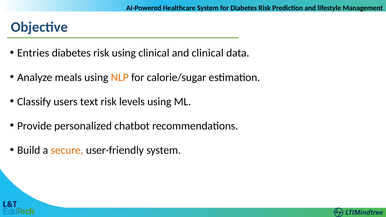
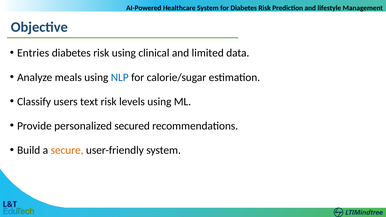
and clinical: clinical -> limited
NLP colour: orange -> blue
chatbot: chatbot -> secured
